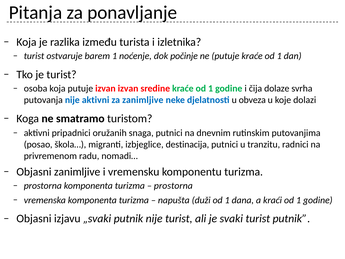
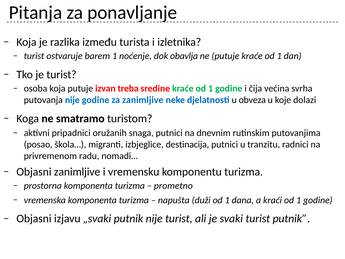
počinje: počinje -> obavlja
izvan izvan: izvan -> treba
dolaze: dolaze -> većina
nije aktivni: aktivni -> godine
prostorna at (173, 186): prostorna -> prometno
